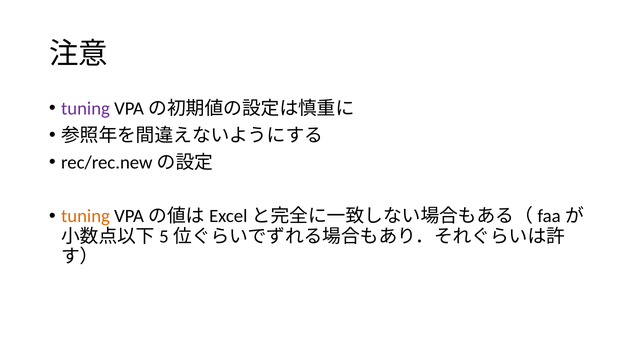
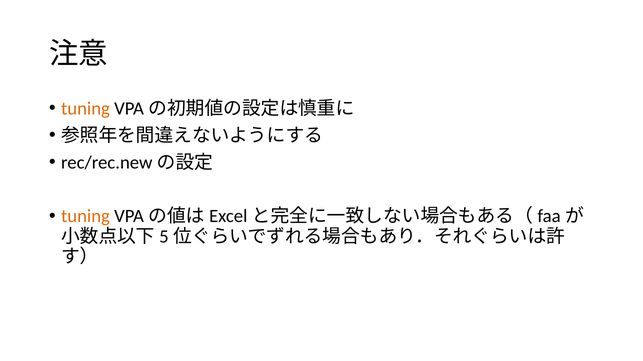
tuning at (85, 109) colour: purple -> orange
